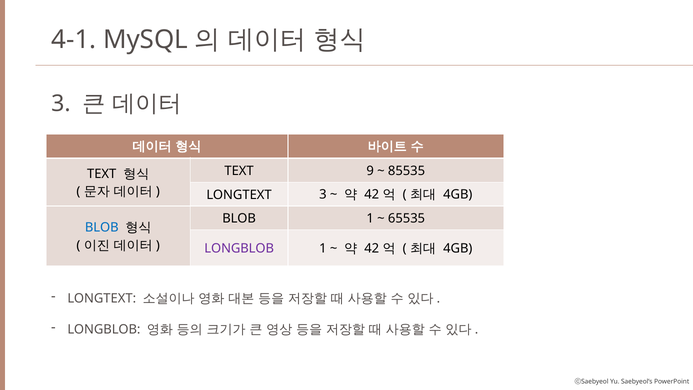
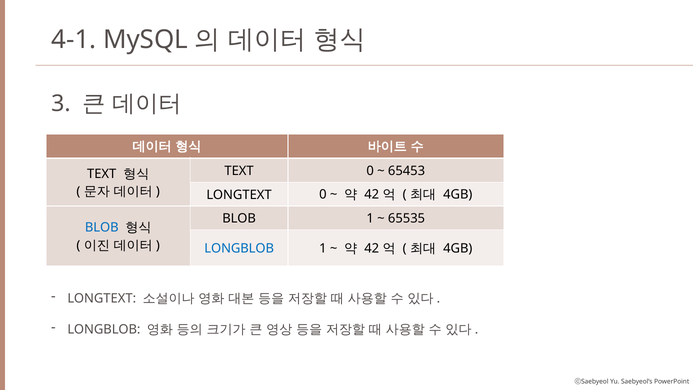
TEXT 9: 9 -> 0
85535: 85535 -> 65453
LONGTEXT 3: 3 -> 0
LONGBLOB at (239, 248) colour: purple -> blue
